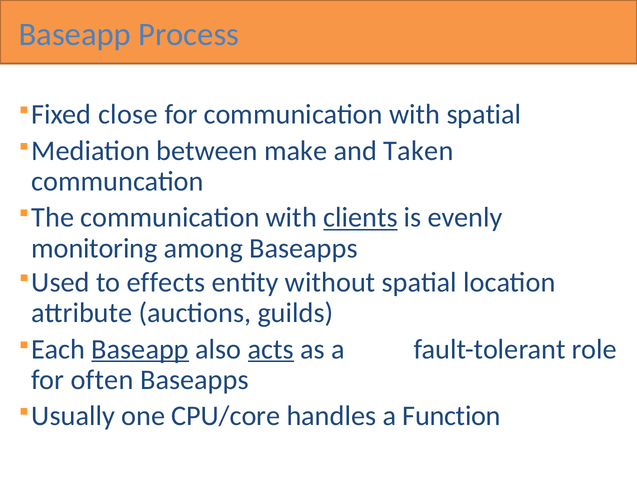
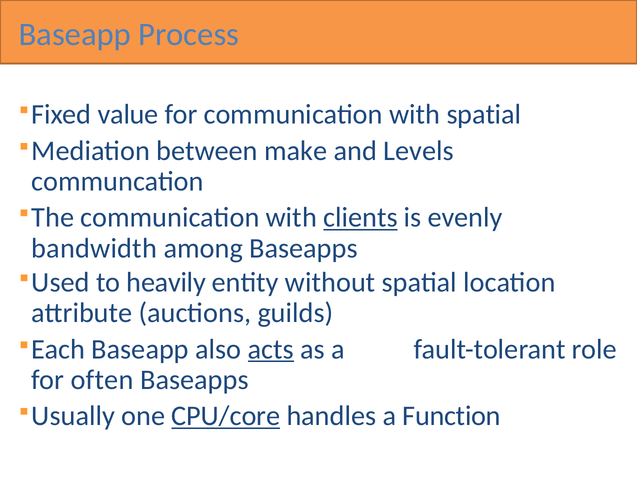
close: close -> value
Taken: Taken -> Levels
monitoring: monitoring -> bandwidth
effects: effects -> heavily
Baseapp at (140, 349) underline: present -> none
CPU/core underline: none -> present
